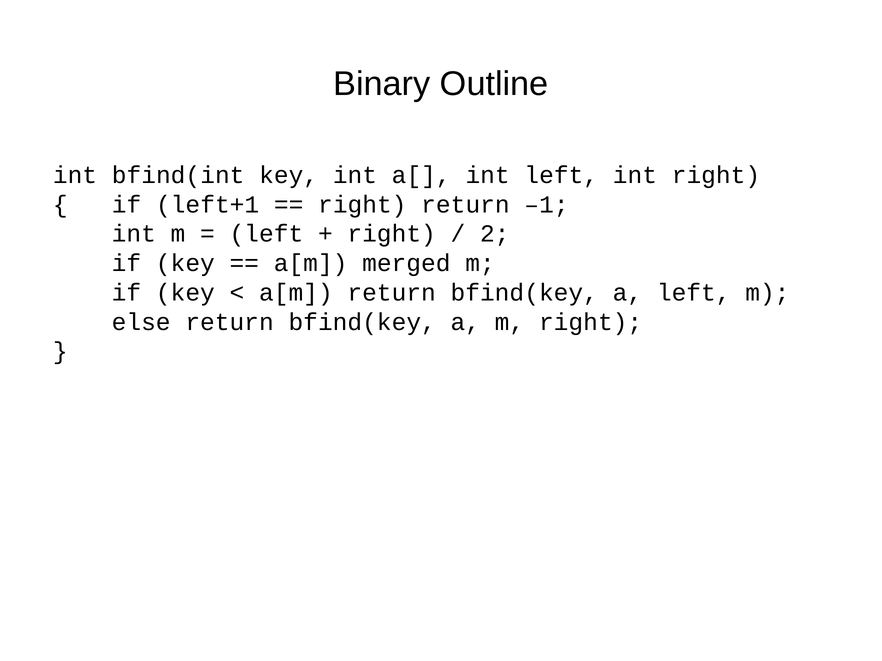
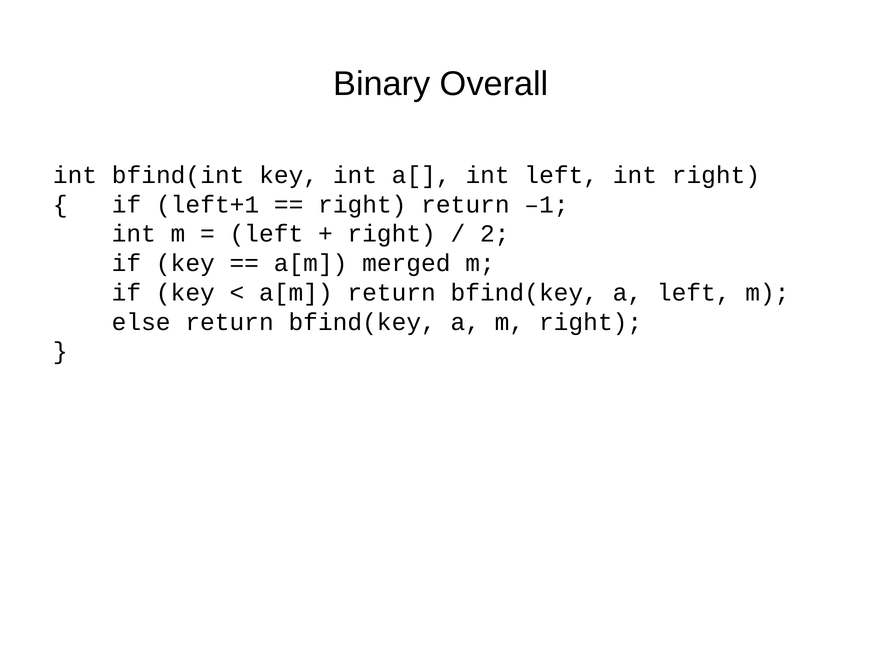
Outline: Outline -> Overall
